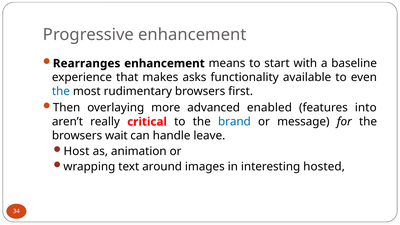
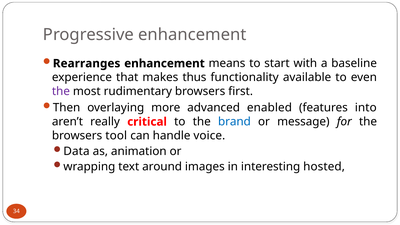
asks: asks -> thus
the at (61, 91) colour: blue -> purple
wait: wait -> tool
leave: leave -> voice
Host: Host -> Data
